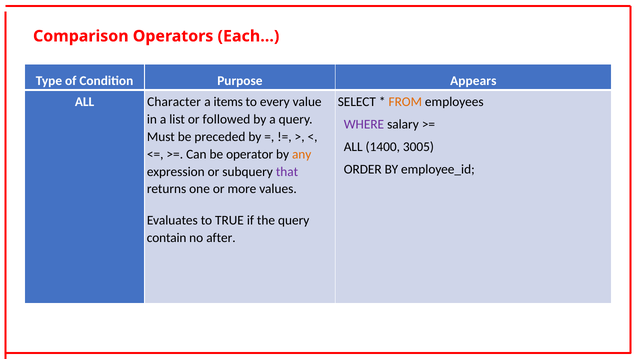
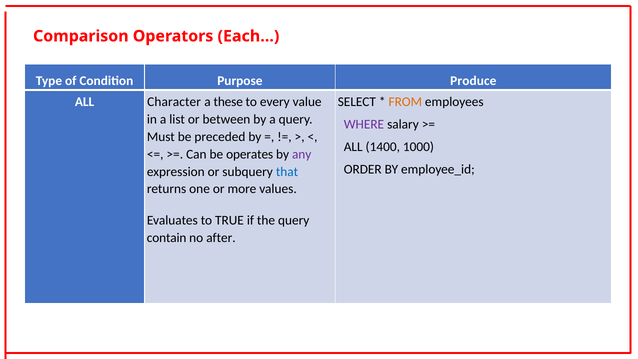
Appears: Appears -> Produce
items: items -> these
followed: followed -> between
3005: 3005 -> 1000
operator: operator -> operates
any colour: orange -> purple
that colour: purple -> blue
